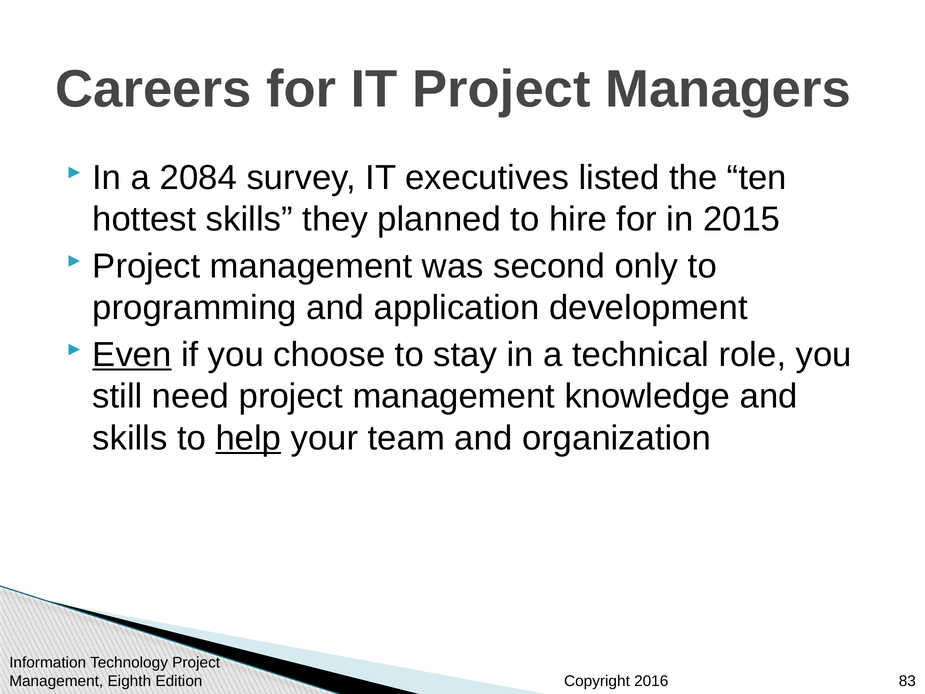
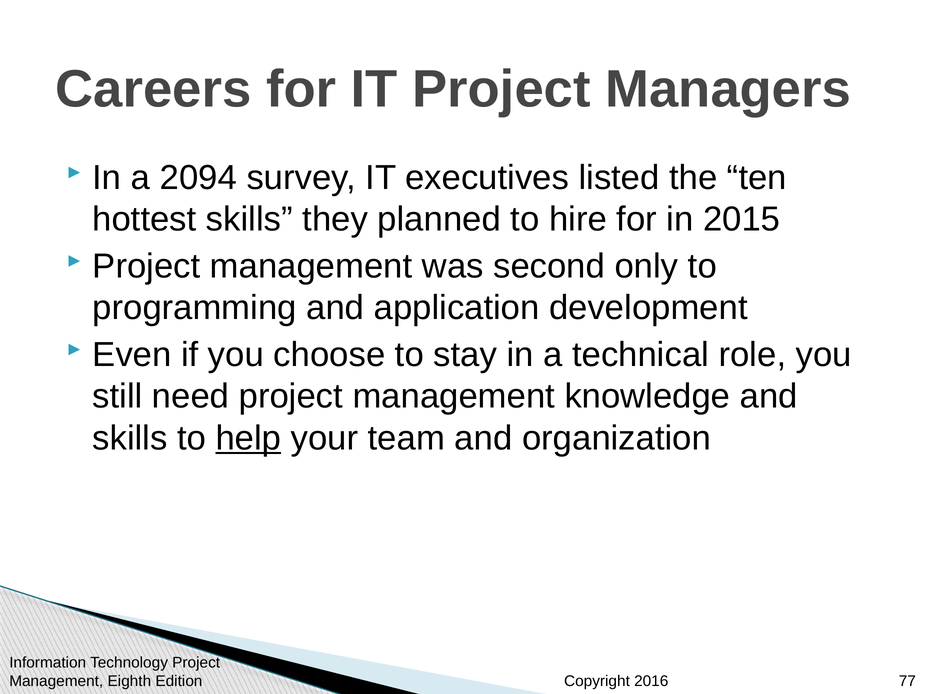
2084: 2084 -> 2094
Even underline: present -> none
83: 83 -> 77
